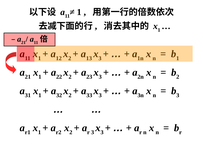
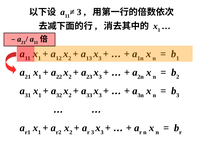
1 at (79, 12): 1 -> 3
